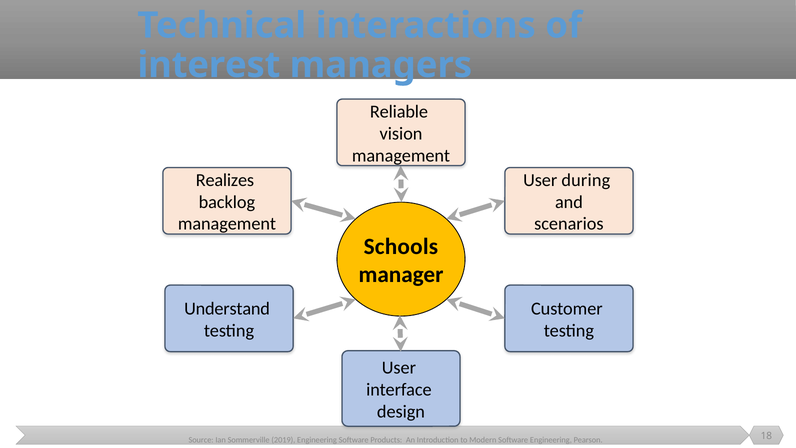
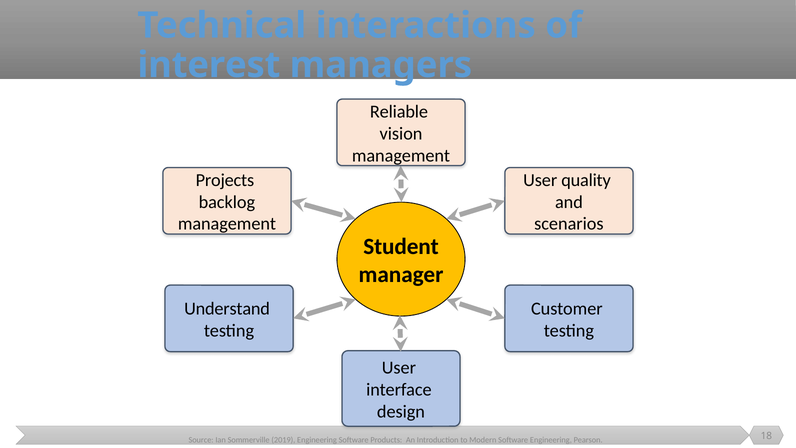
Realizes: Realizes -> Projects
during: during -> quality
Schools: Schools -> Student
